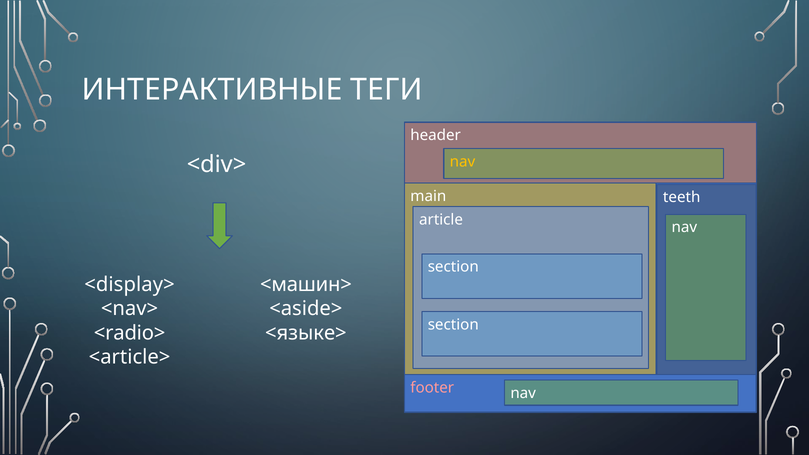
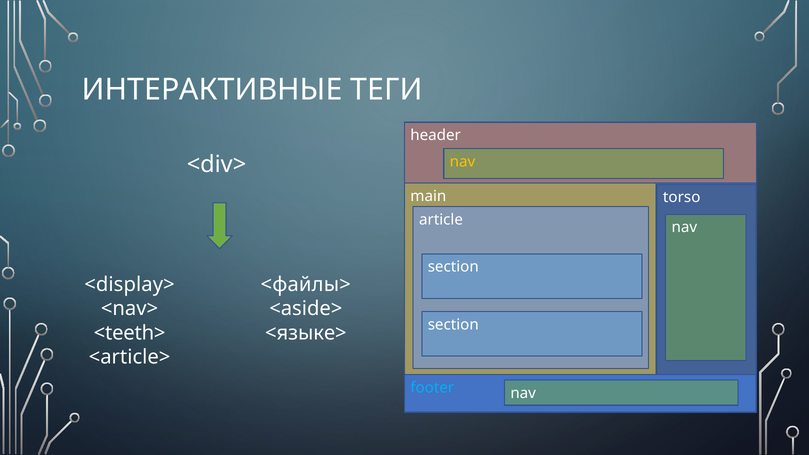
teeth: teeth -> torso
<машин>: <машин> -> <файлы>
<radio>: <radio> -> <teeth>
footer colour: pink -> light blue
